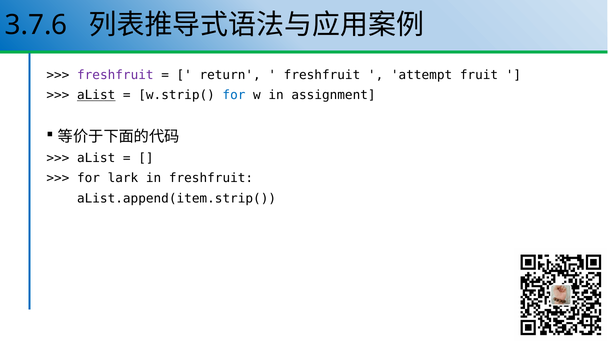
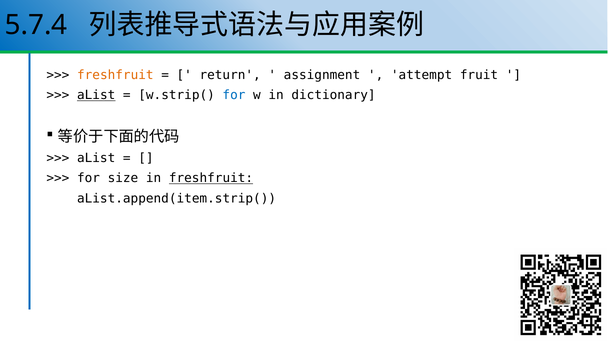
3.7.6: 3.7.6 -> 5.7.4
freshfruit at (115, 75) colour: purple -> orange
freshfruit at (322, 75): freshfruit -> assignment
assignment: assignment -> dictionary
lark: lark -> size
freshfruit at (211, 178) underline: none -> present
